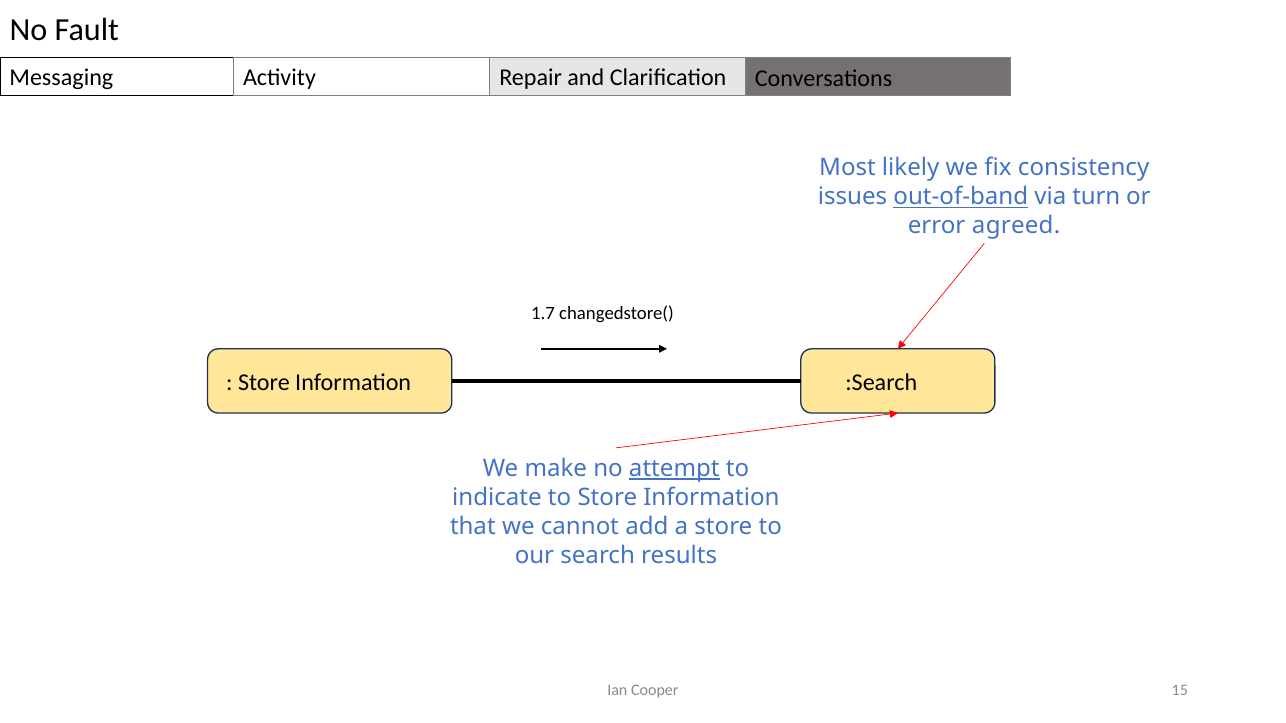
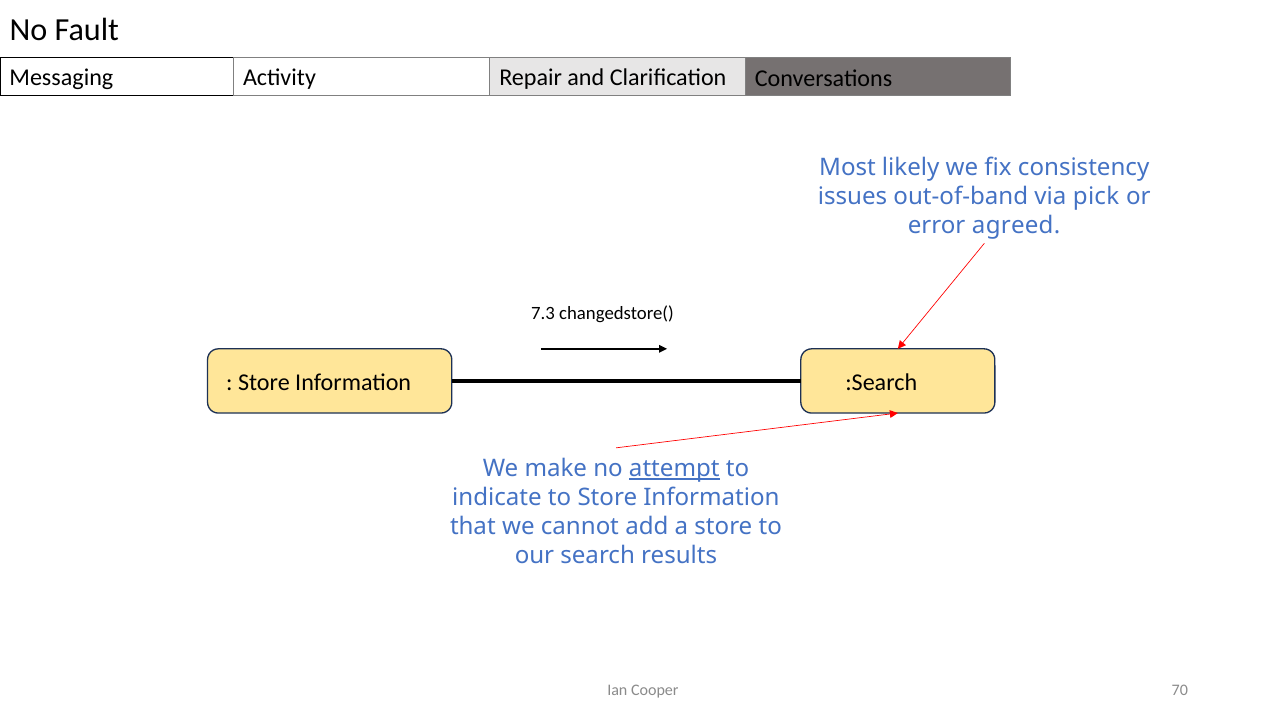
out-of-band underline: present -> none
turn: turn -> pick
1.7: 1.7 -> 7.3
15: 15 -> 70
